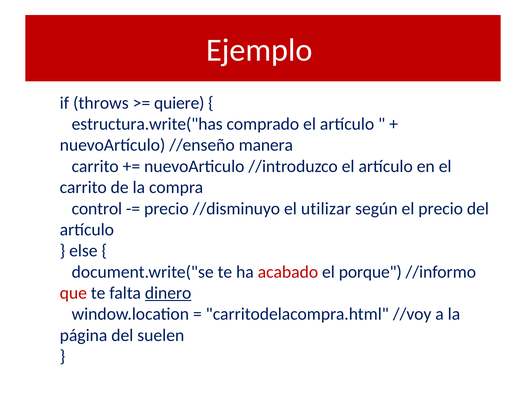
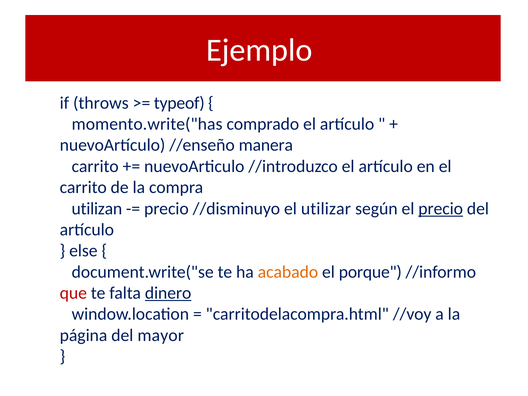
quiere: quiere -> typeof
estructura.write("has: estructura.write("has -> momento.write("has
control: control -> utilizan
precio at (441, 209) underline: none -> present
acabado colour: red -> orange
suelen: suelen -> mayor
